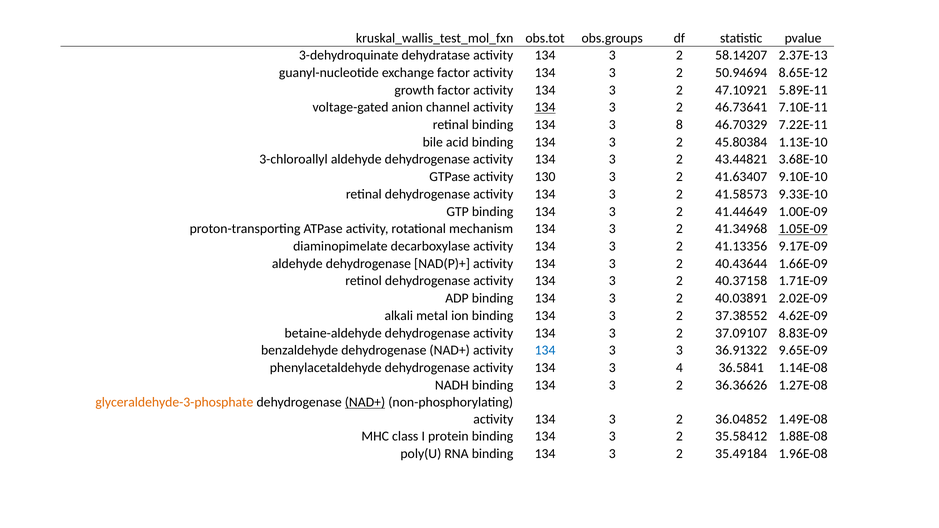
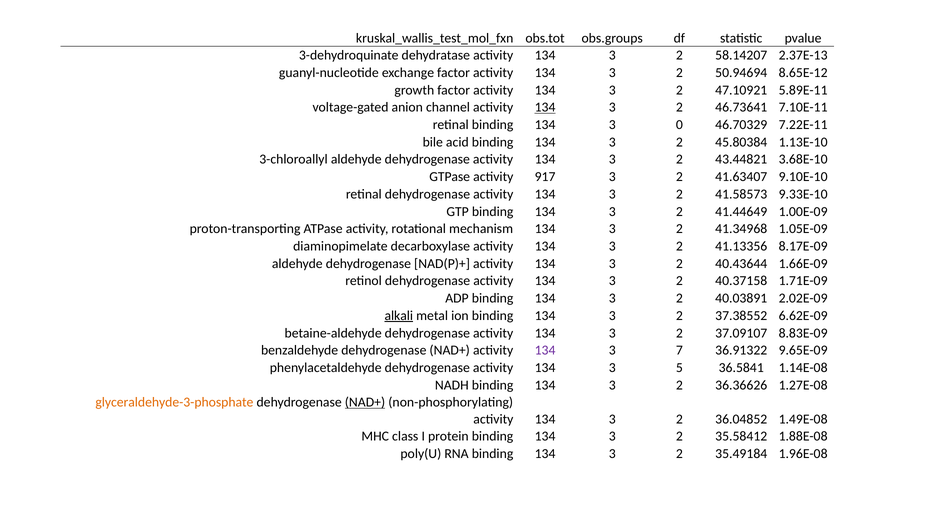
8: 8 -> 0
130: 130 -> 917
1.05E-09 underline: present -> none
9.17E-09: 9.17E-09 -> 8.17E-09
alkali underline: none -> present
4.62E-09: 4.62E-09 -> 6.62E-09
134 at (545, 350) colour: blue -> purple
3 3: 3 -> 7
4: 4 -> 5
